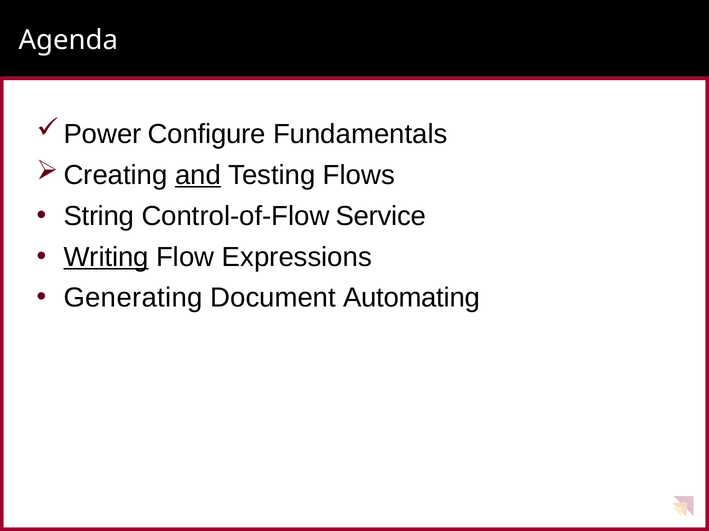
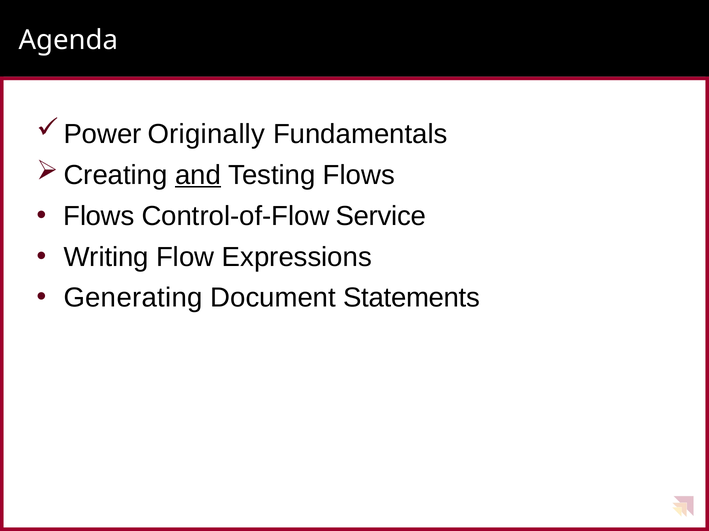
Configure: Configure -> Originally
String at (99, 216): String -> Flows
Writing underline: present -> none
Automating: Automating -> Statements
